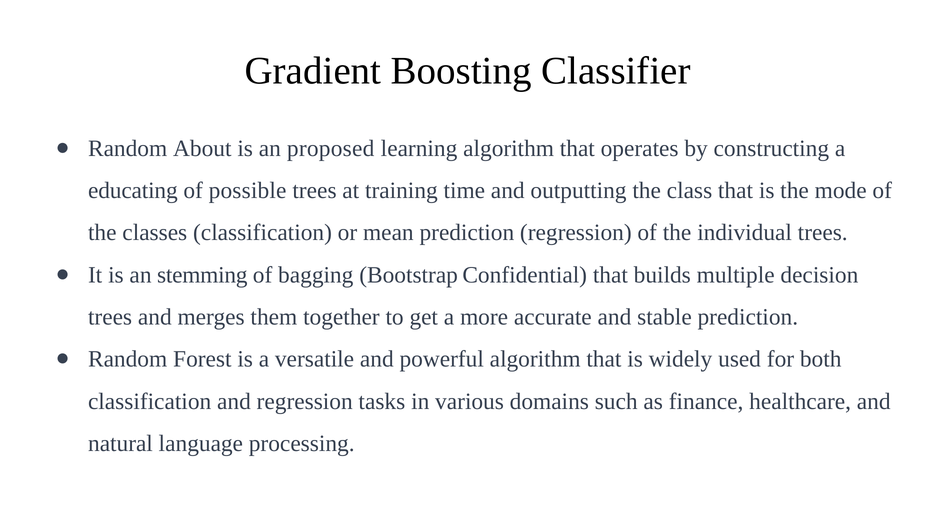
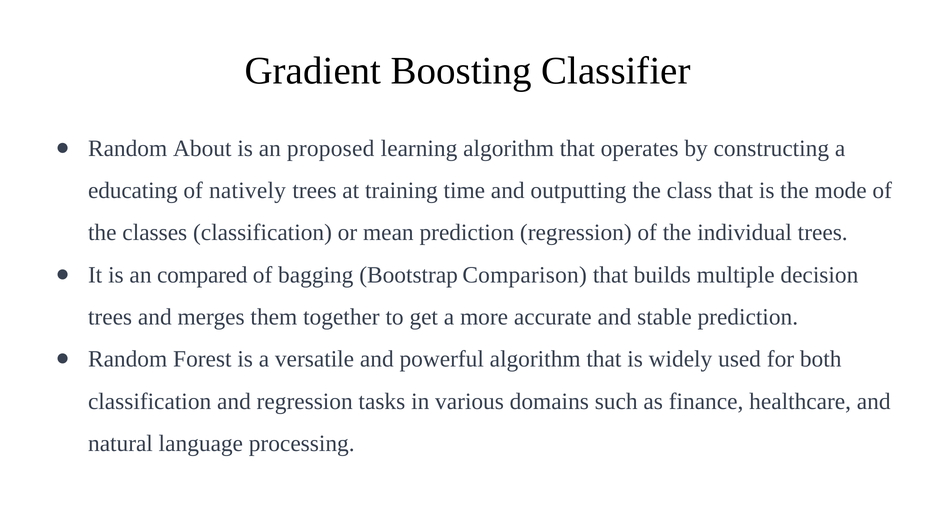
possible: possible -> natively
stemming: stemming -> compared
Confidential: Confidential -> Comparison
